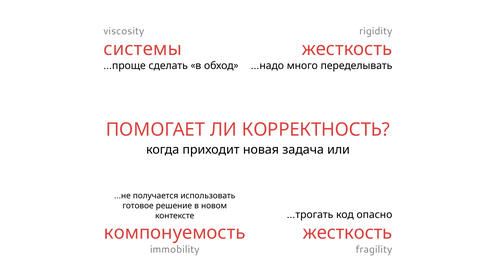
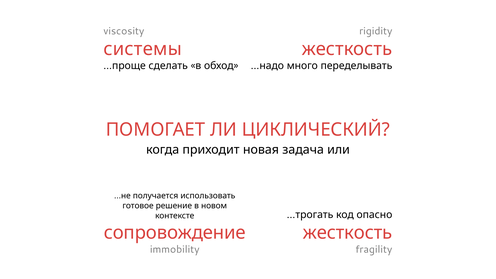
КОРРЕКТНОСТЬ: КОРРЕКТНОСТЬ -> ЦИКЛИЧЕСКИЙ
компонуемость: компонуемость -> сопровождение
